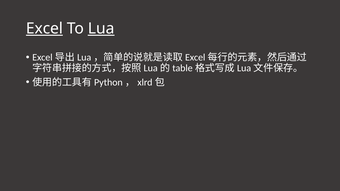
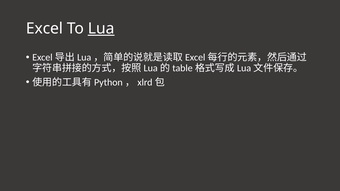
Excel underline: present -> none
